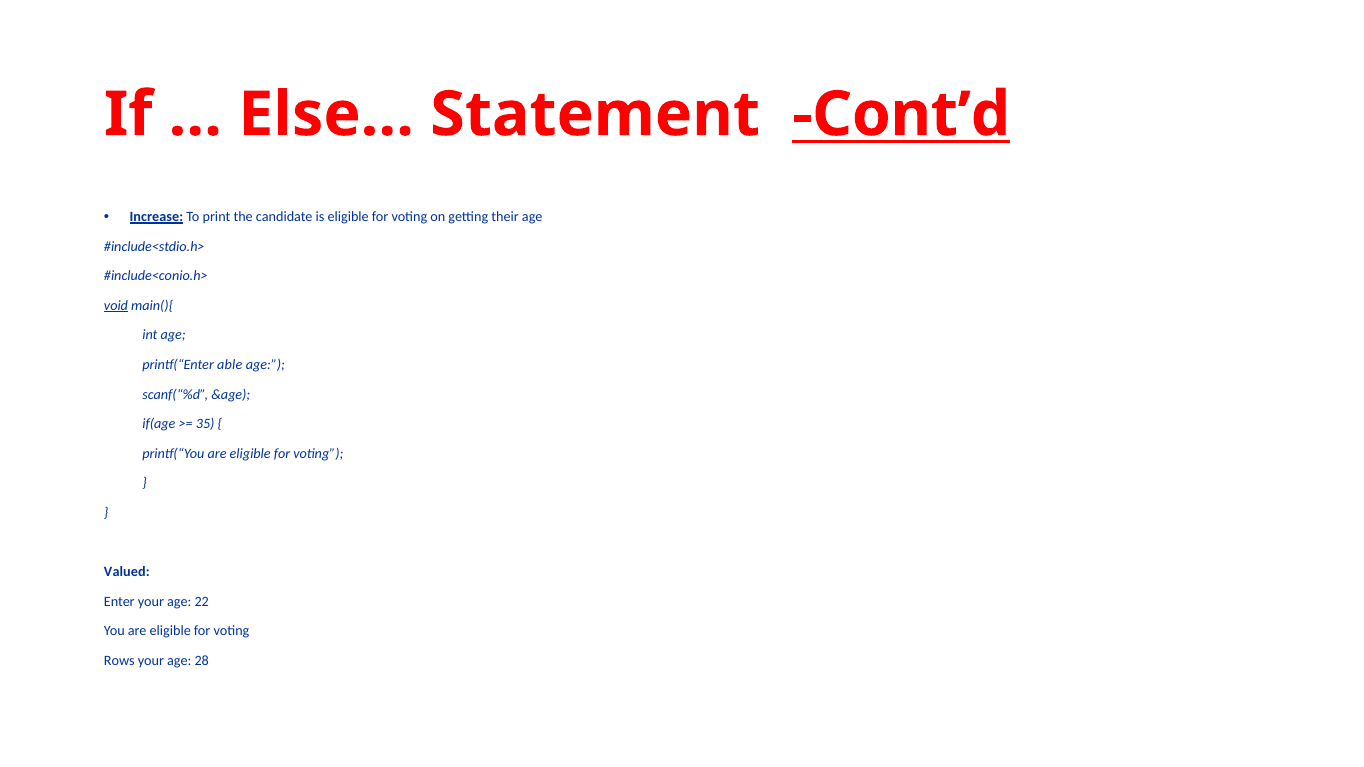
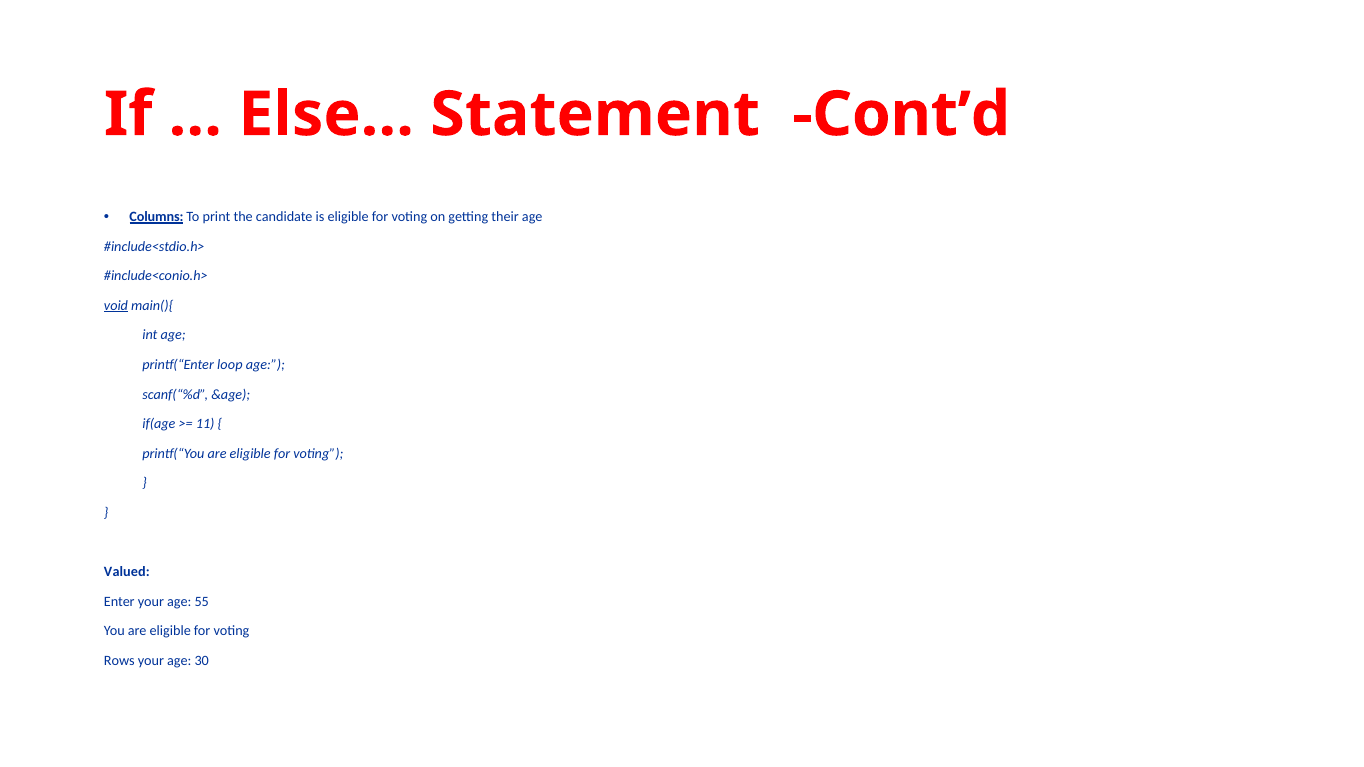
Cont’d underline: present -> none
Increase: Increase -> Columns
able: able -> loop
35: 35 -> 11
22: 22 -> 55
28: 28 -> 30
